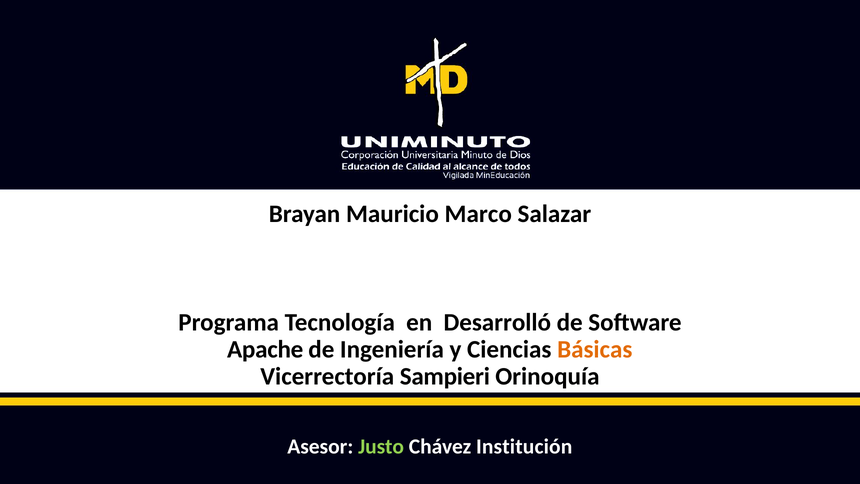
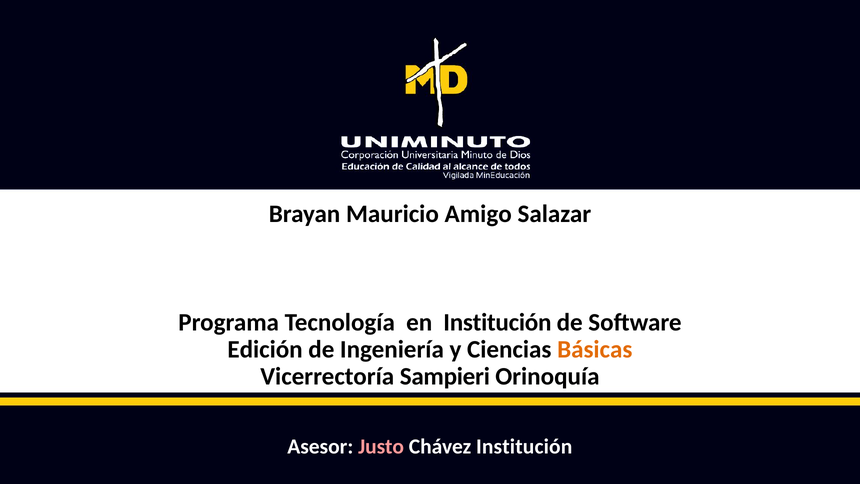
Marco: Marco -> Amigo
en Desarrolló: Desarrolló -> Institución
Apache: Apache -> Edición
Justo colour: light green -> pink
